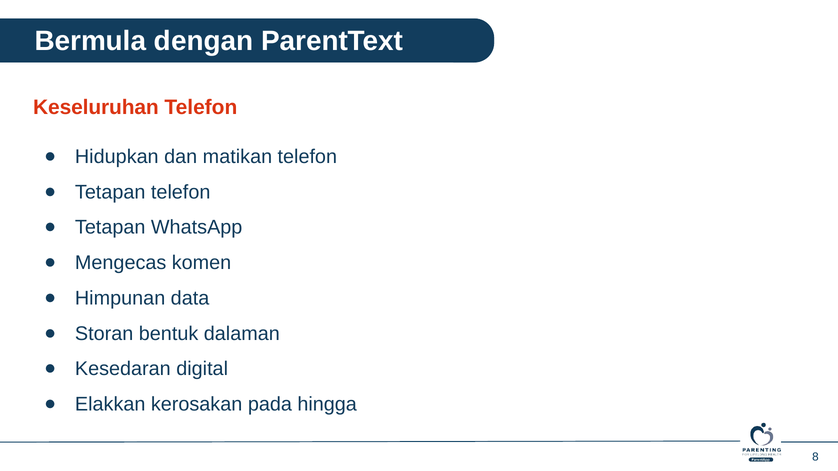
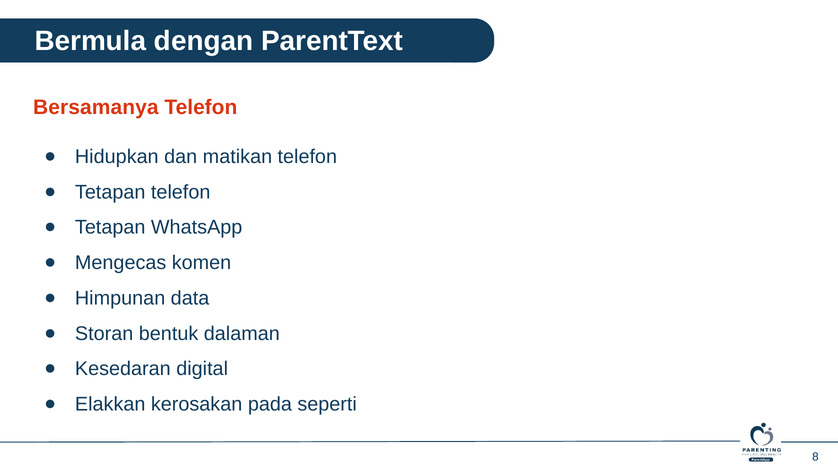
Keseluruhan: Keseluruhan -> Bersamanya
hingga: hingga -> seperti
